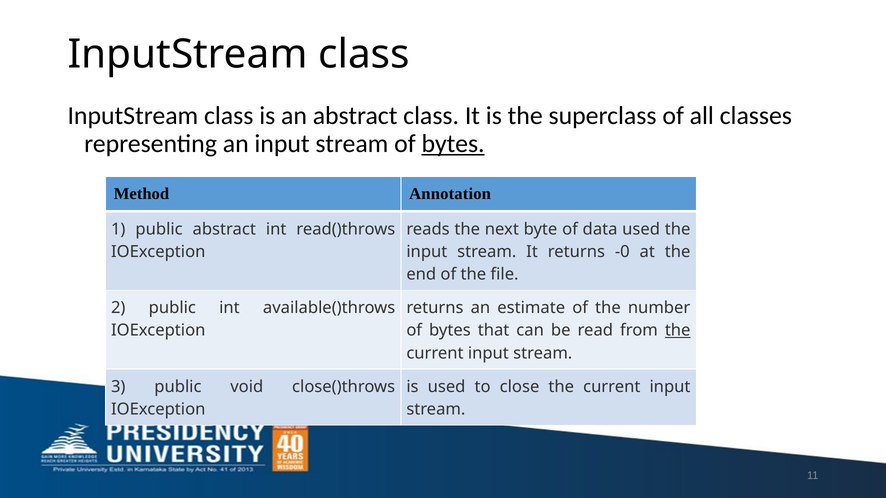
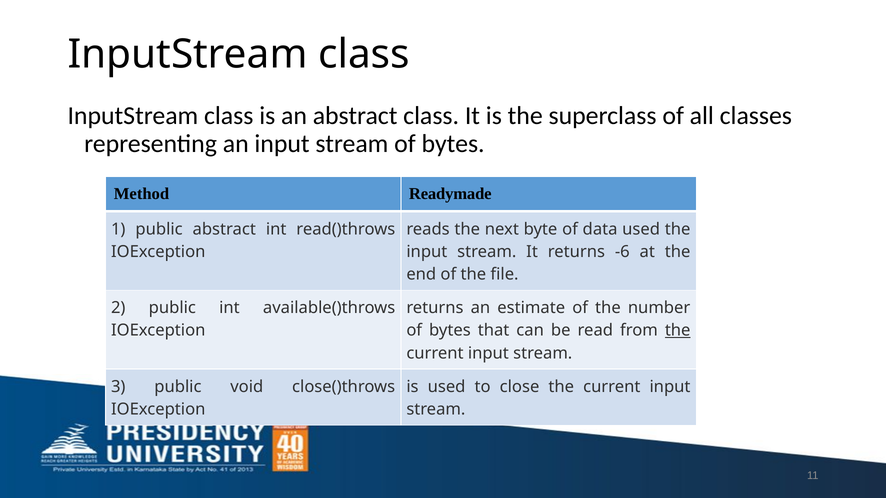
bytes at (453, 144) underline: present -> none
Annotation: Annotation -> Readymade
-0: -0 -> -6
